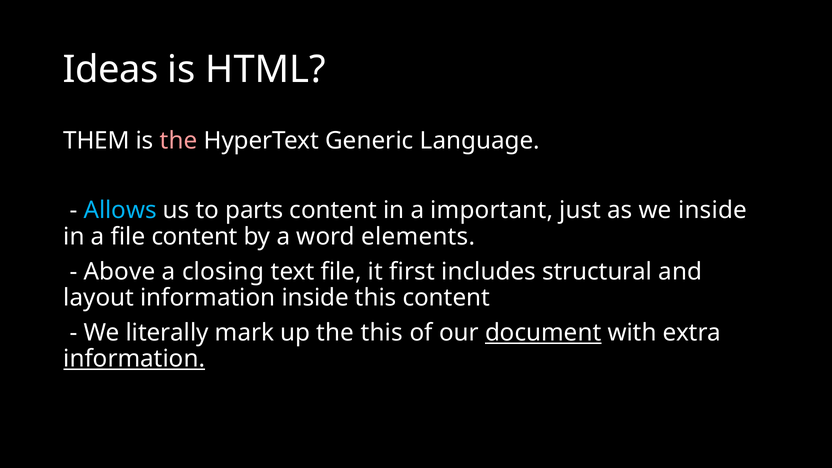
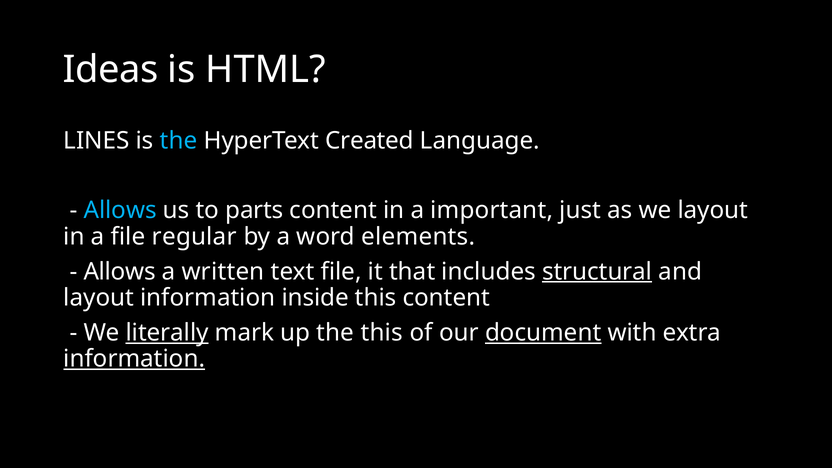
THEM: THEM -> LINES
the at (179, 141) colour: pink -> light blue
Generic: Generic -> Created
we inside: inside -> layout
file content: content -> regular
Above at (120, 272): Above -> Allows
closing: closing -> written
first: first -> that
structural underline: none -> present
literally underline: none -> present
